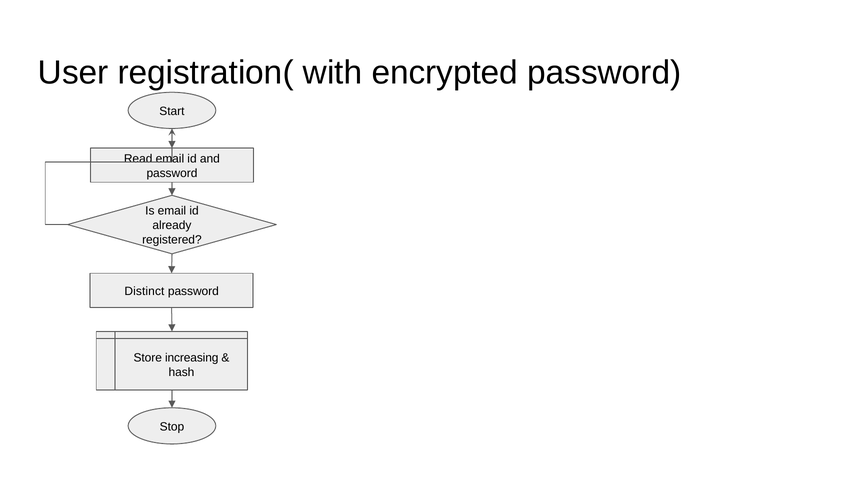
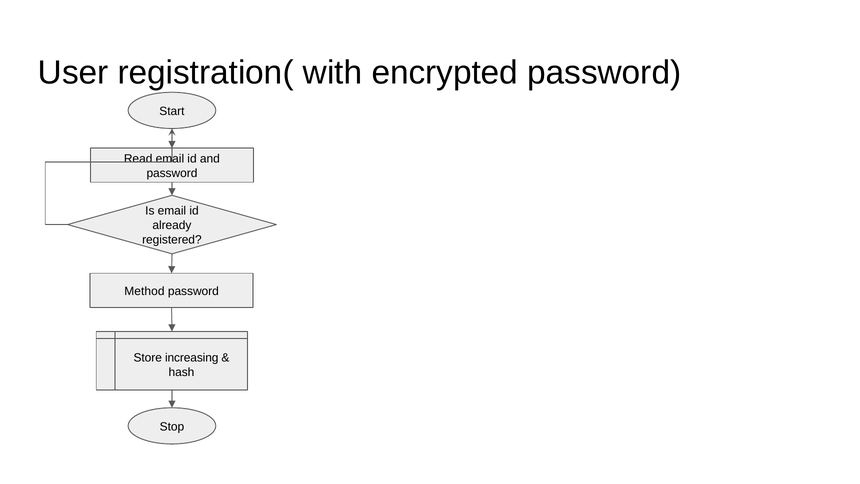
Distinct: Distinct -> Method
